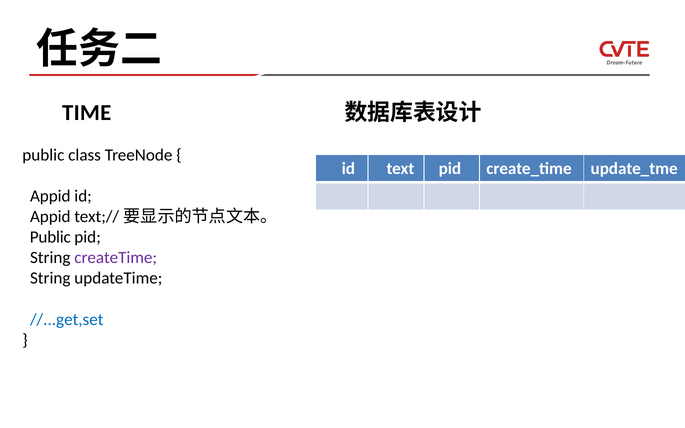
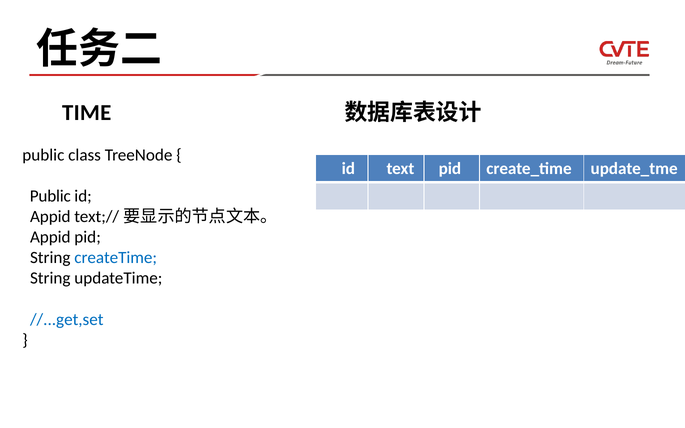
Appid at (50, 196): Appid -> Public
Public at (50, 237): Public -> Appid
createTime colour: purple -> blue
